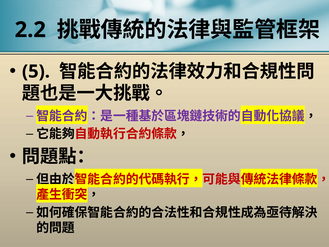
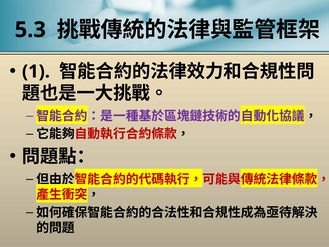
2.2: 2.2 -> 5.3
5: 5 -> 1
